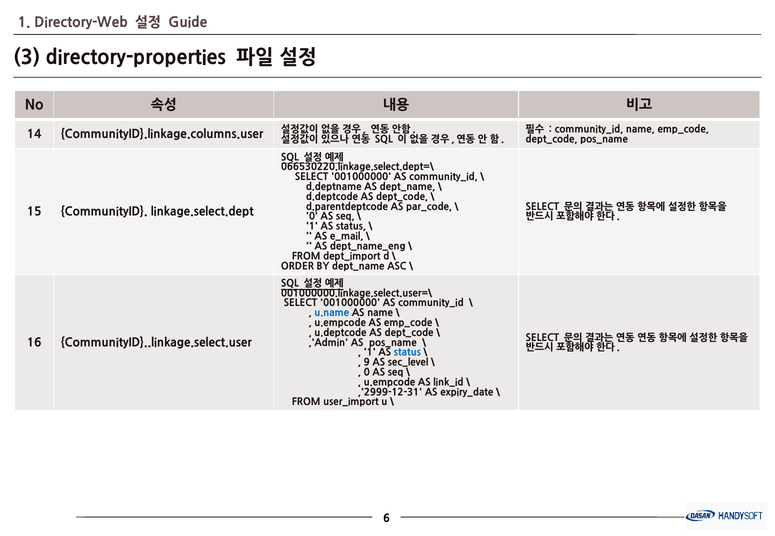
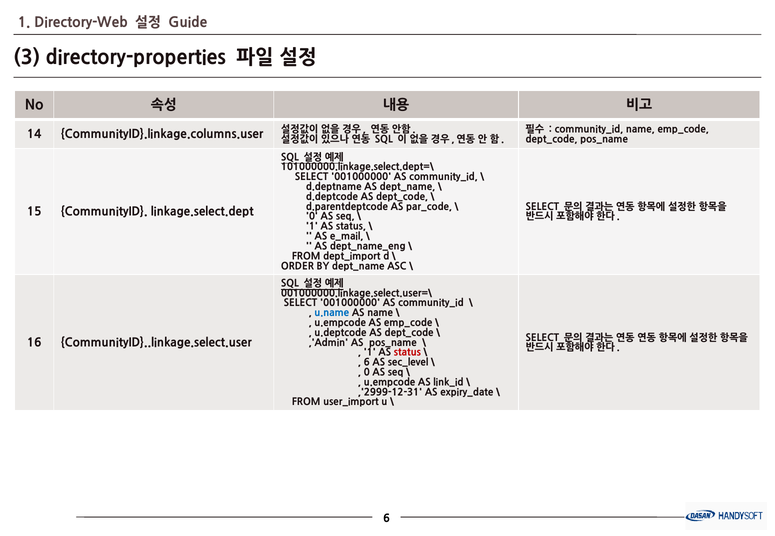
066530220.linkage.select.dept=\: 066530220.linkage.select.dept=\ -> 101000000.linkage.select.dept=\
status at (407, 353) colour: blue -> red
9 at (367, 363): 9 -> 6
